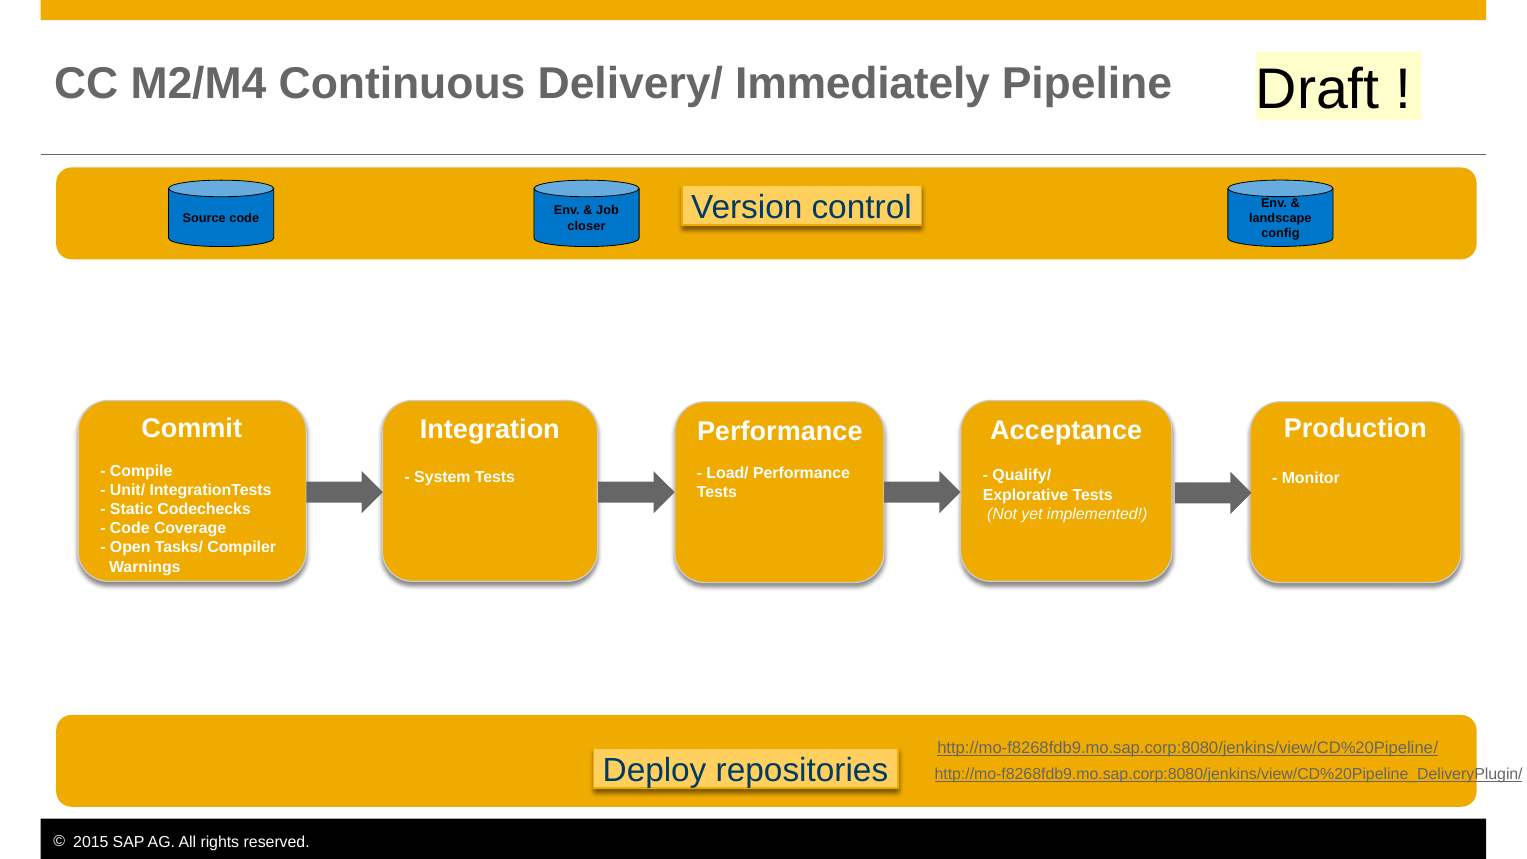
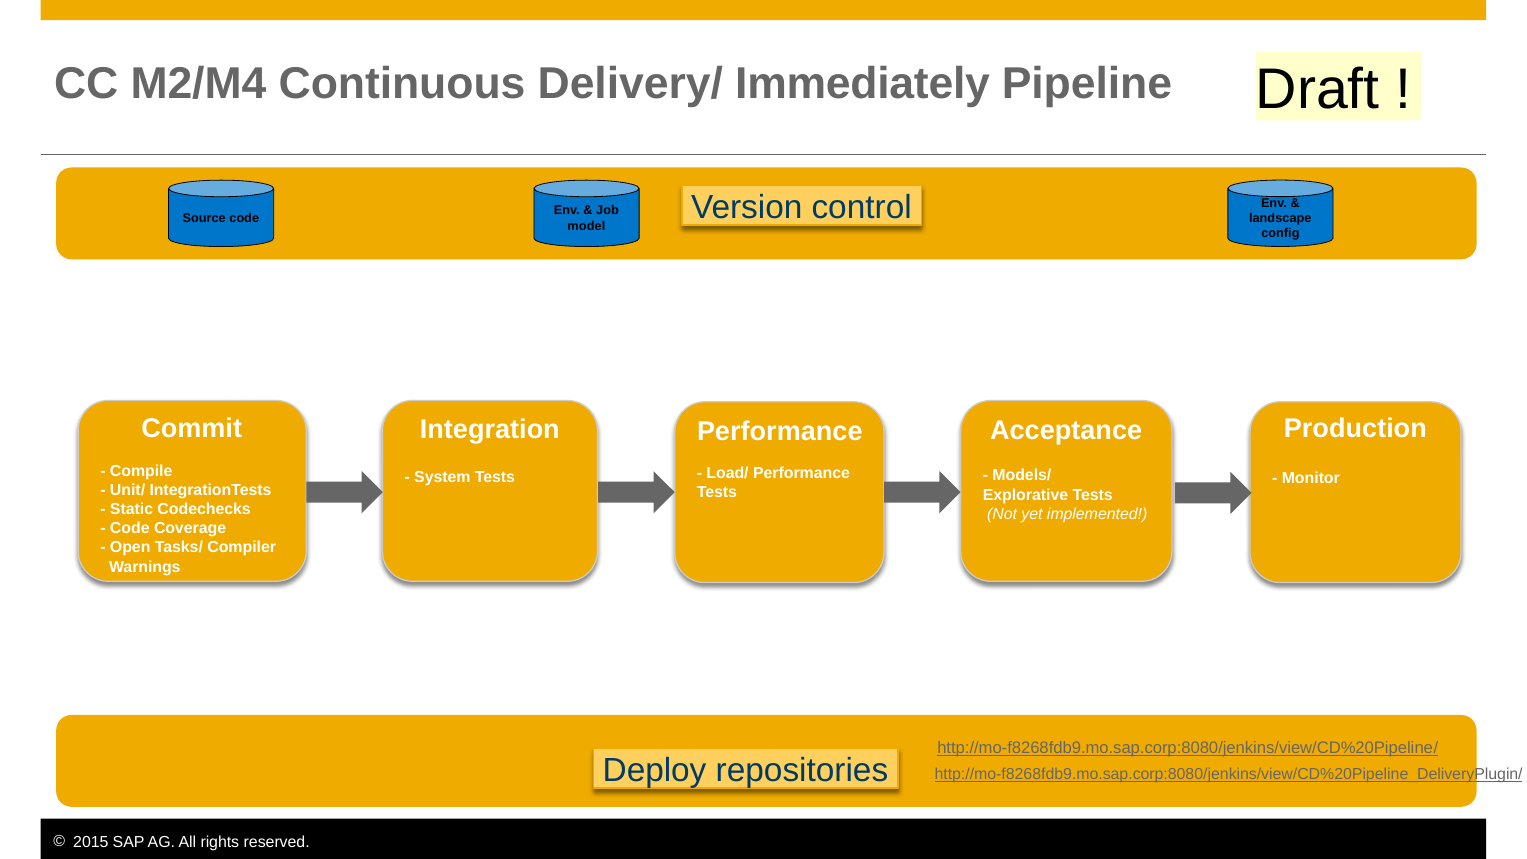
closer: closer -> model
Qualify/: Qualify/ -> Models/
